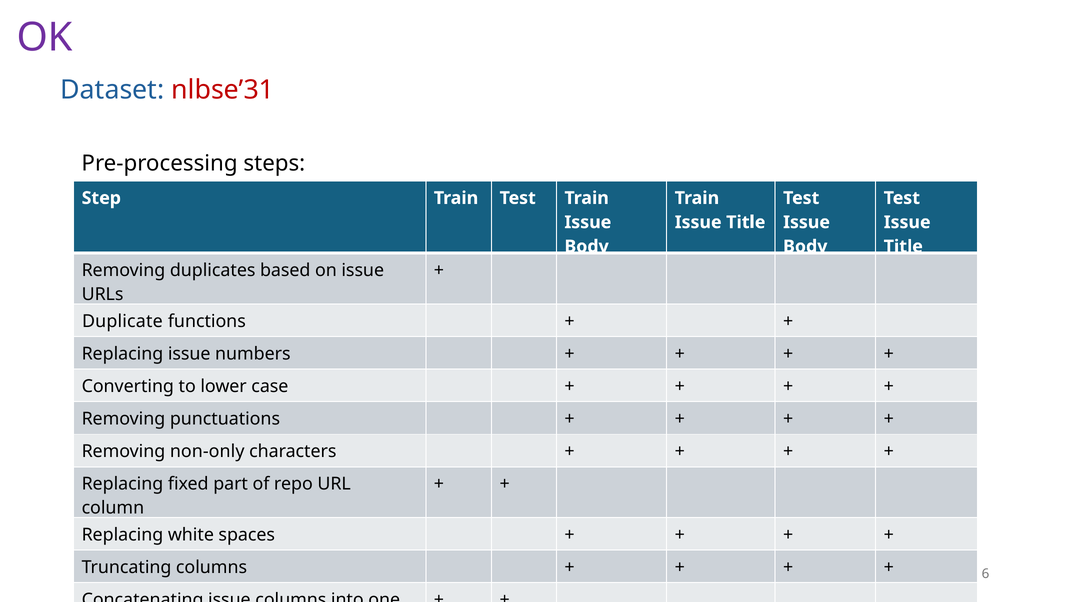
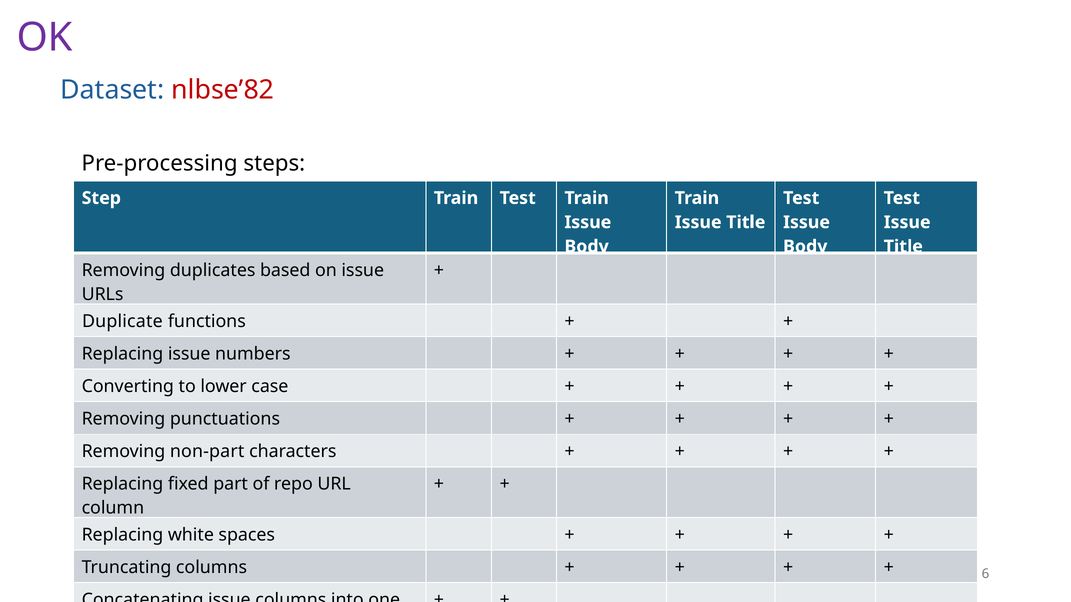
nlbse’31: nlbse’31 -> nlbse’82
non-only: non-only -> non-part
